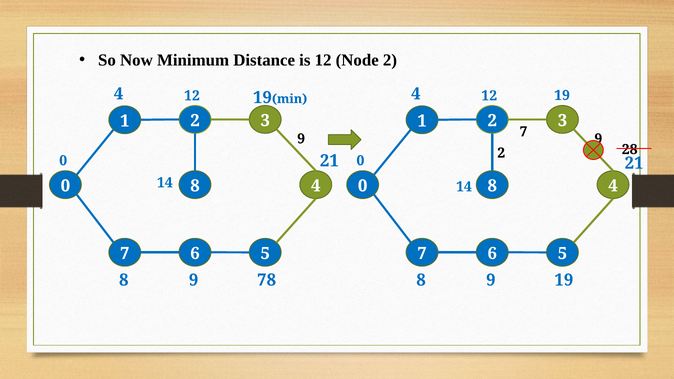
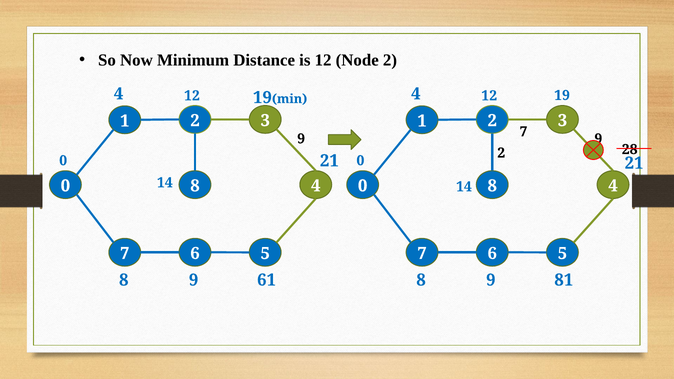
78: 78 -> 61
8 9 19: 19 -> 81
